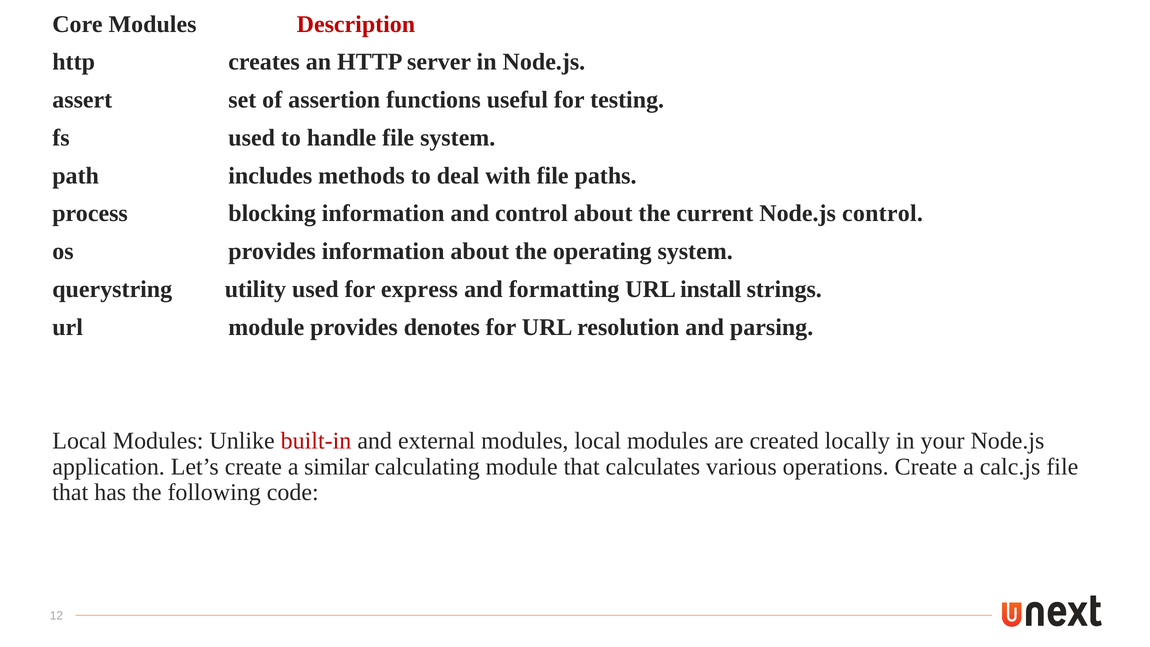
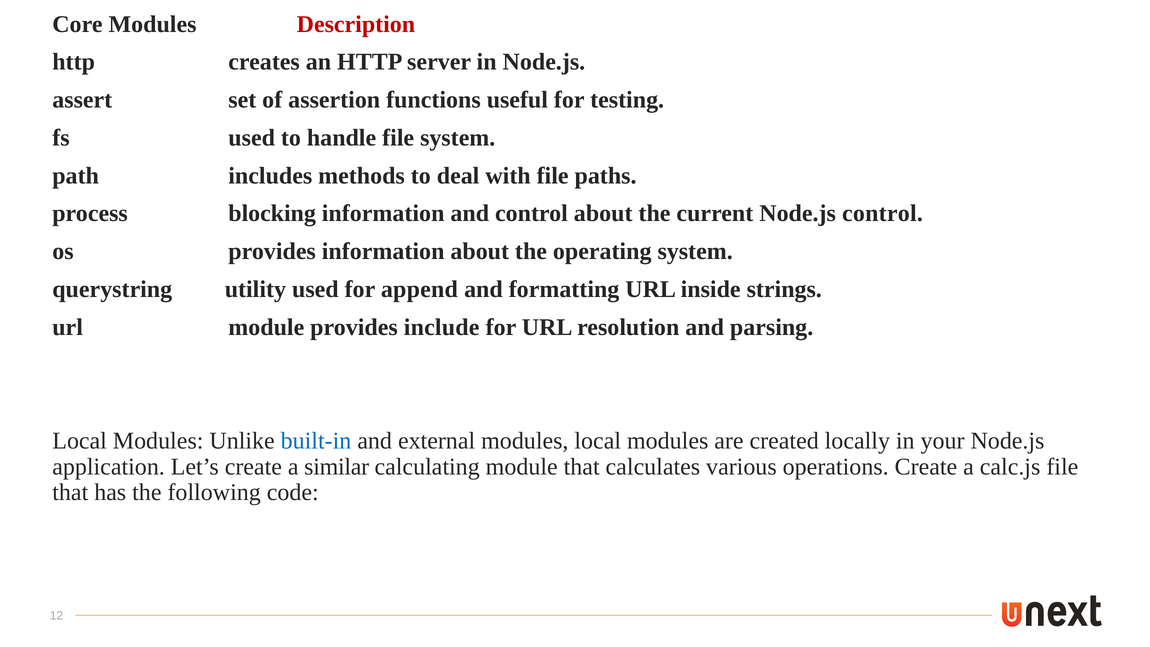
express: express -> append
install: install -> inside
denotes: denotes -> include
built-in colour: red -> blue
